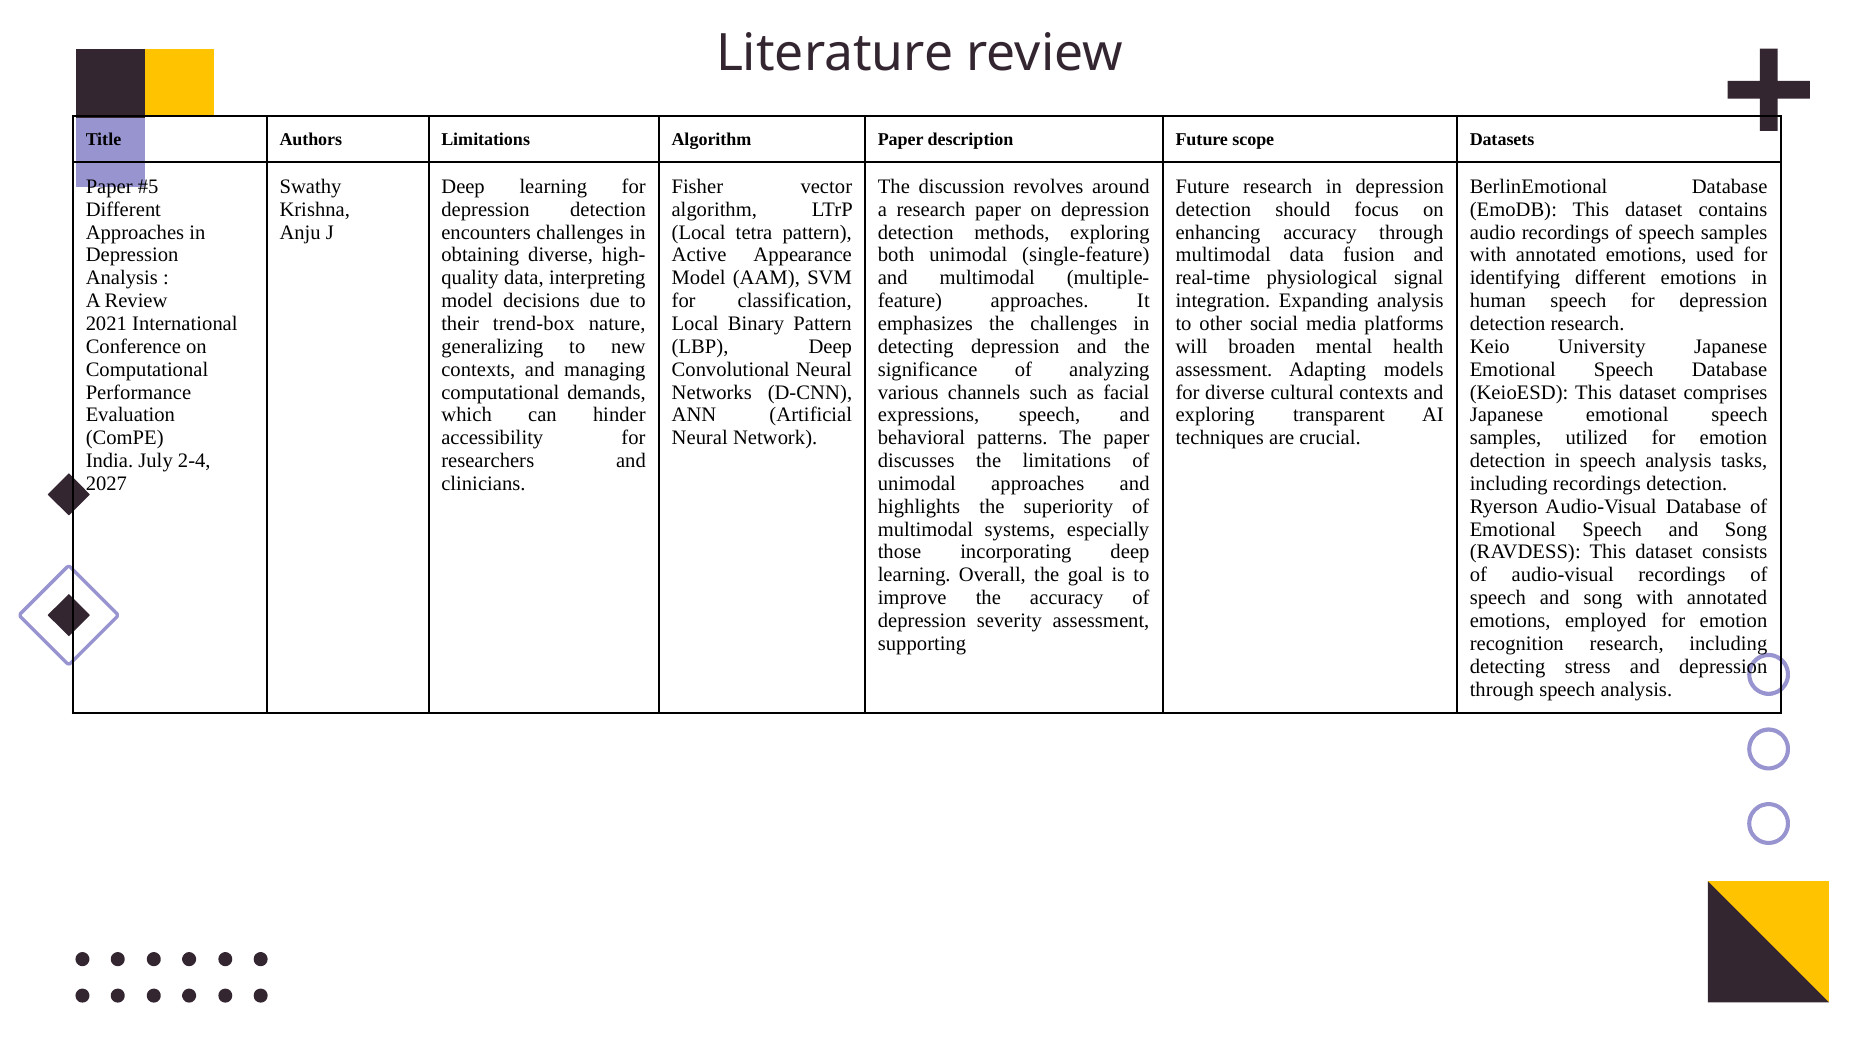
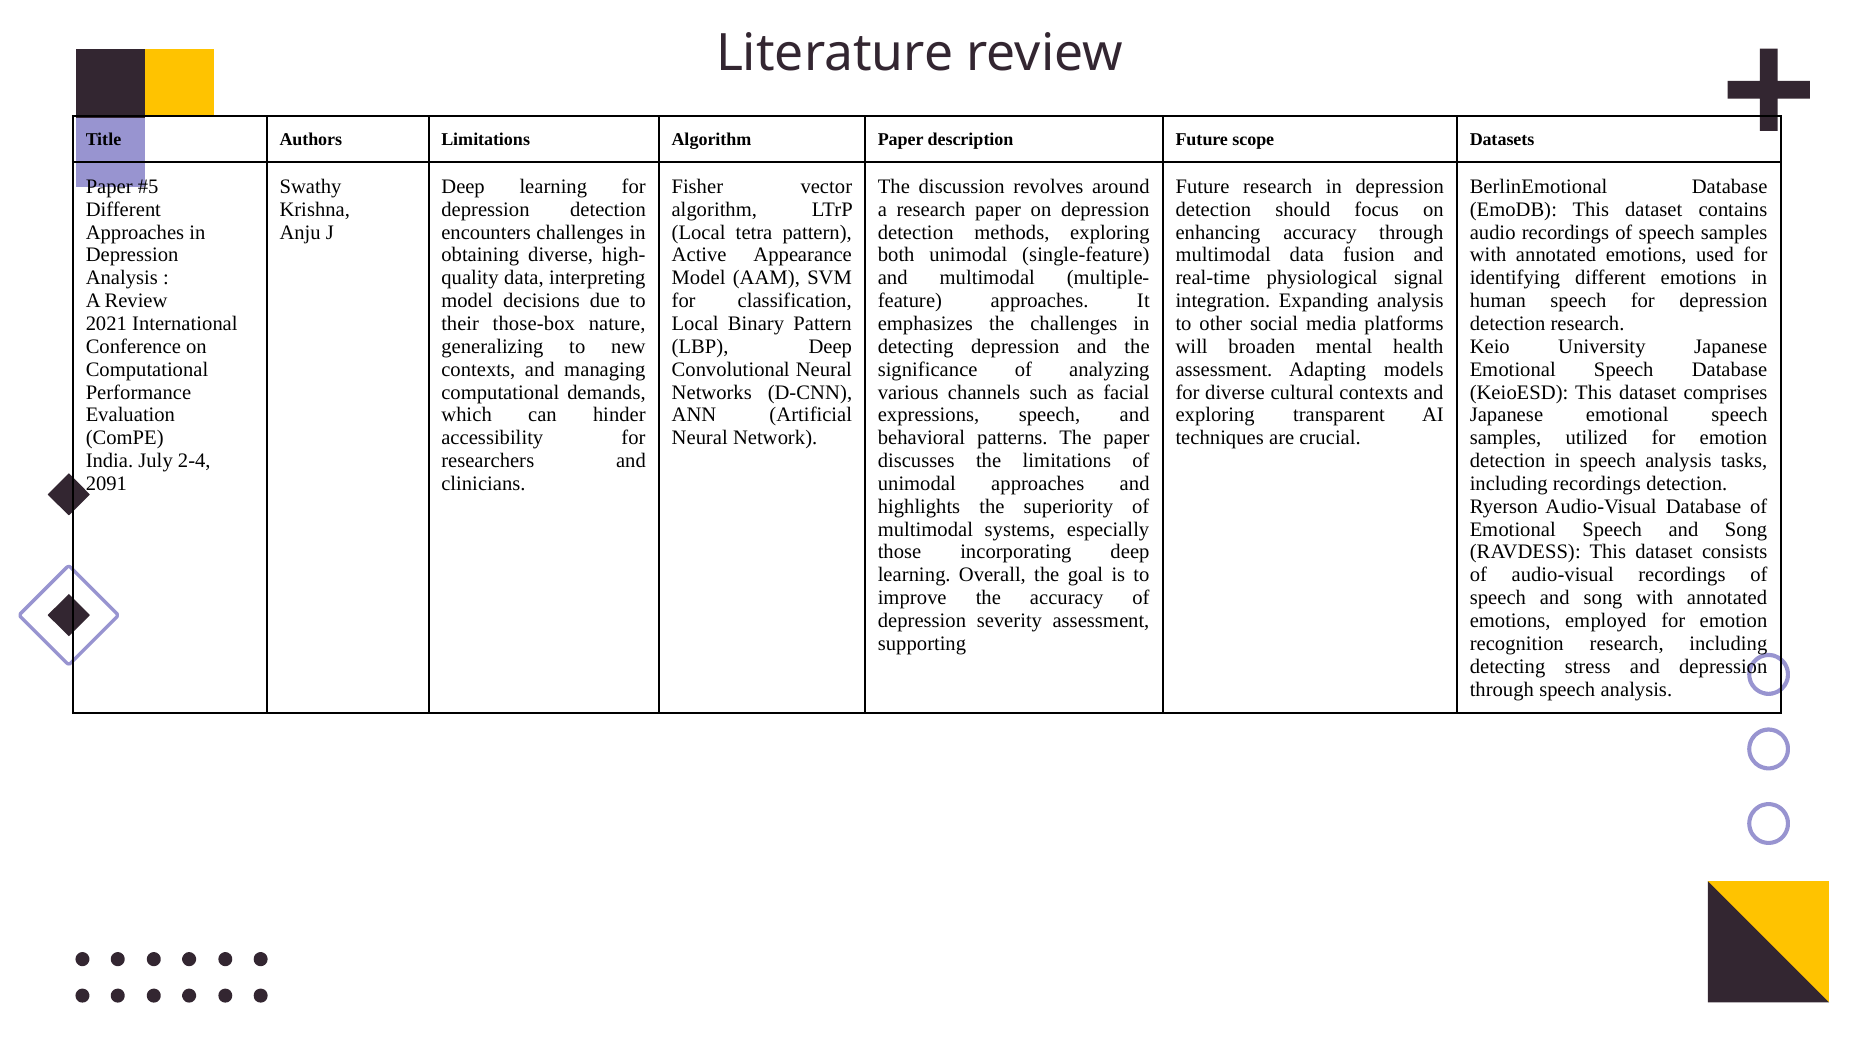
trend-box: trend-box -> those-box
2027: 2027 -> 2091
